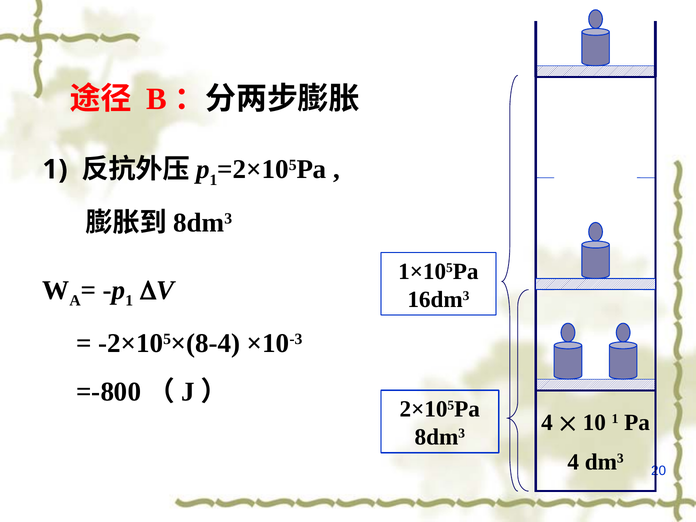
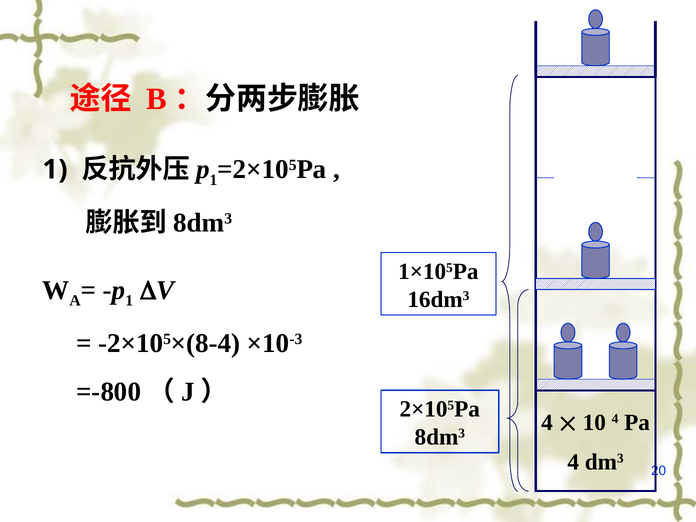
10 1: 1 -> 4
